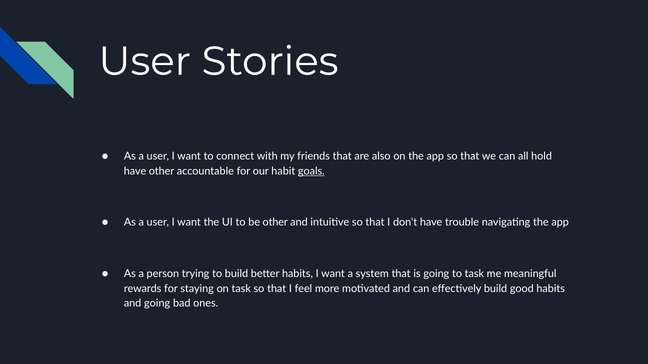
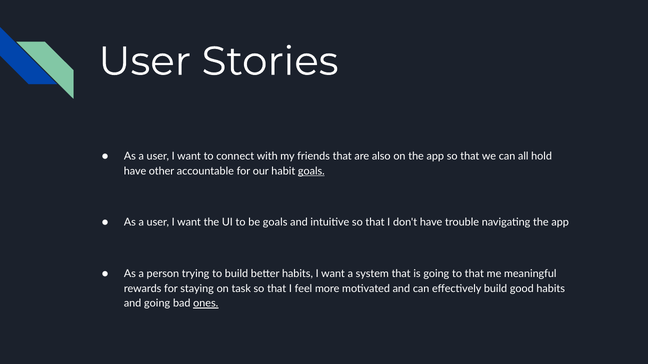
be other: other -> goals
to task: task -> that
ones underline: none -> present
